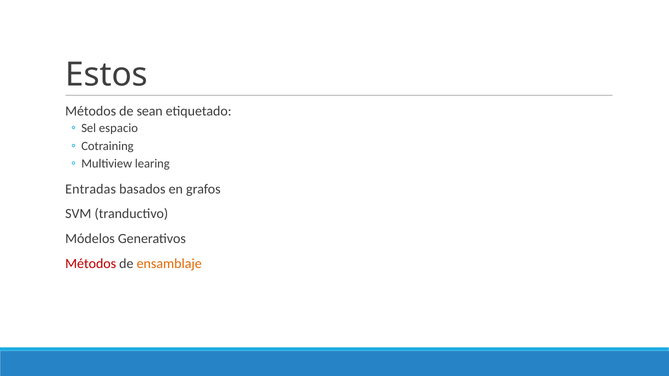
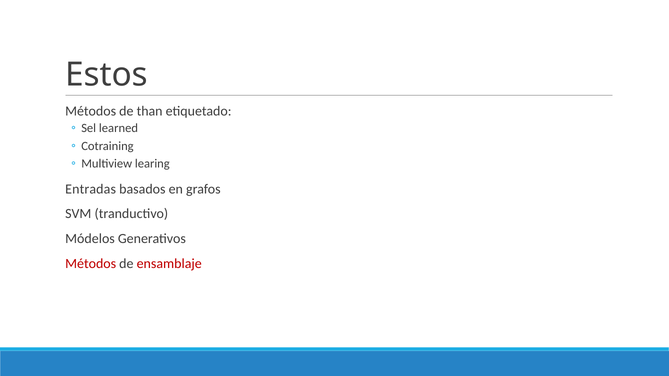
sean: sean -> than
espacio: espacio -> learned
ensamblaje colour: orange -> red
